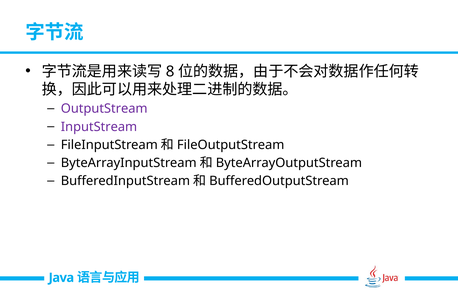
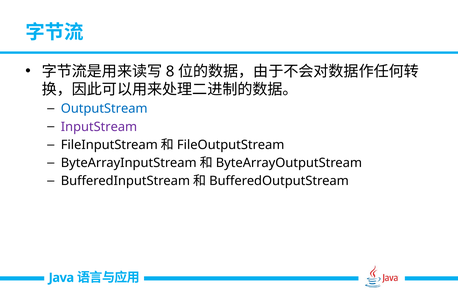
OutputStream colour: purple -> blue
